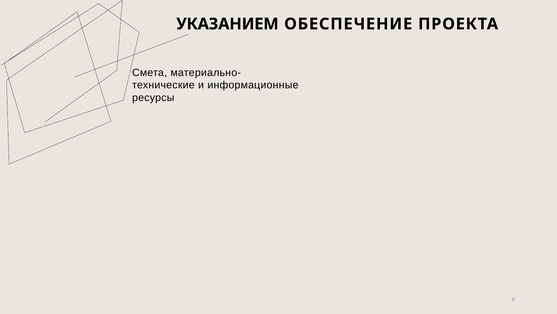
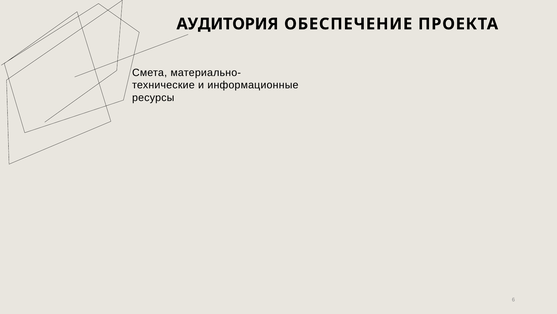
УКАЗАНИЕМ: УКАЗАНИЕМ -> АУДИТОРИЯ
